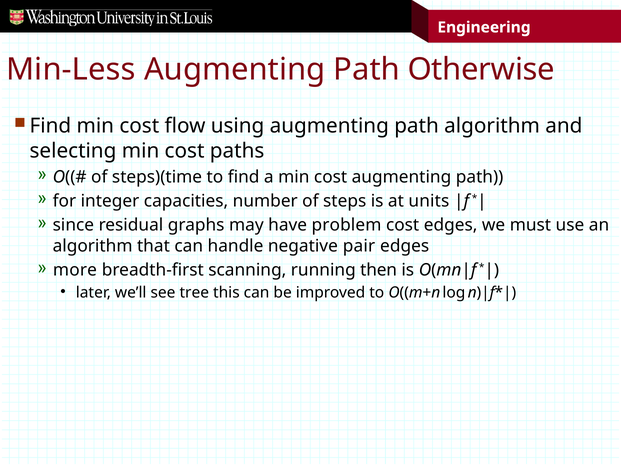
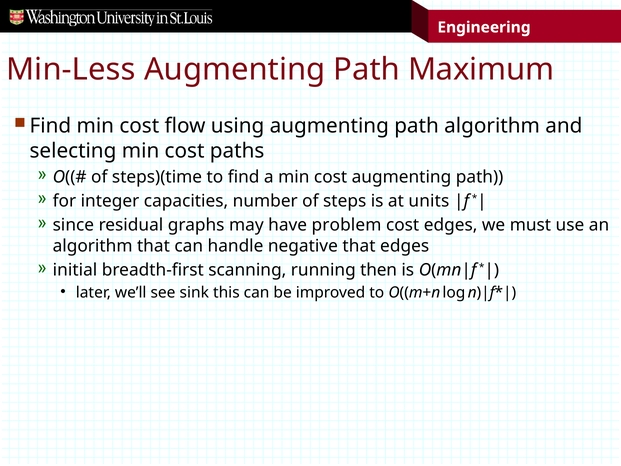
Otherwise: Otherwise -> Maximum
negative pair: pair -> that
more: more -> initial
tree: tree -> sink
